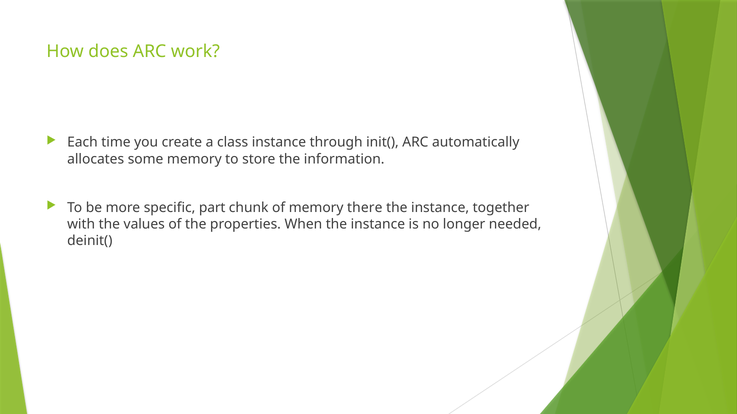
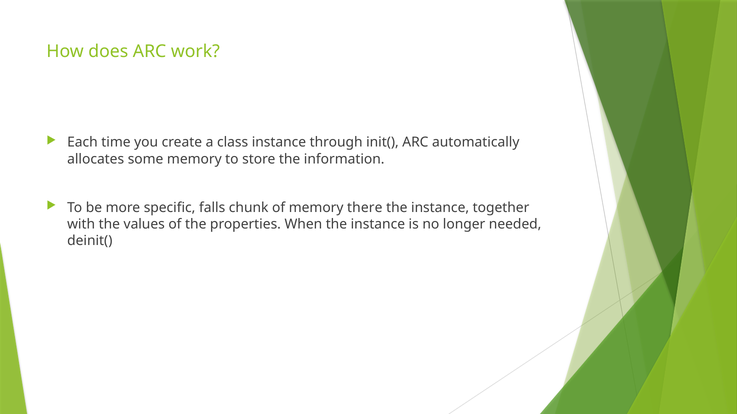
part: part -> falls
